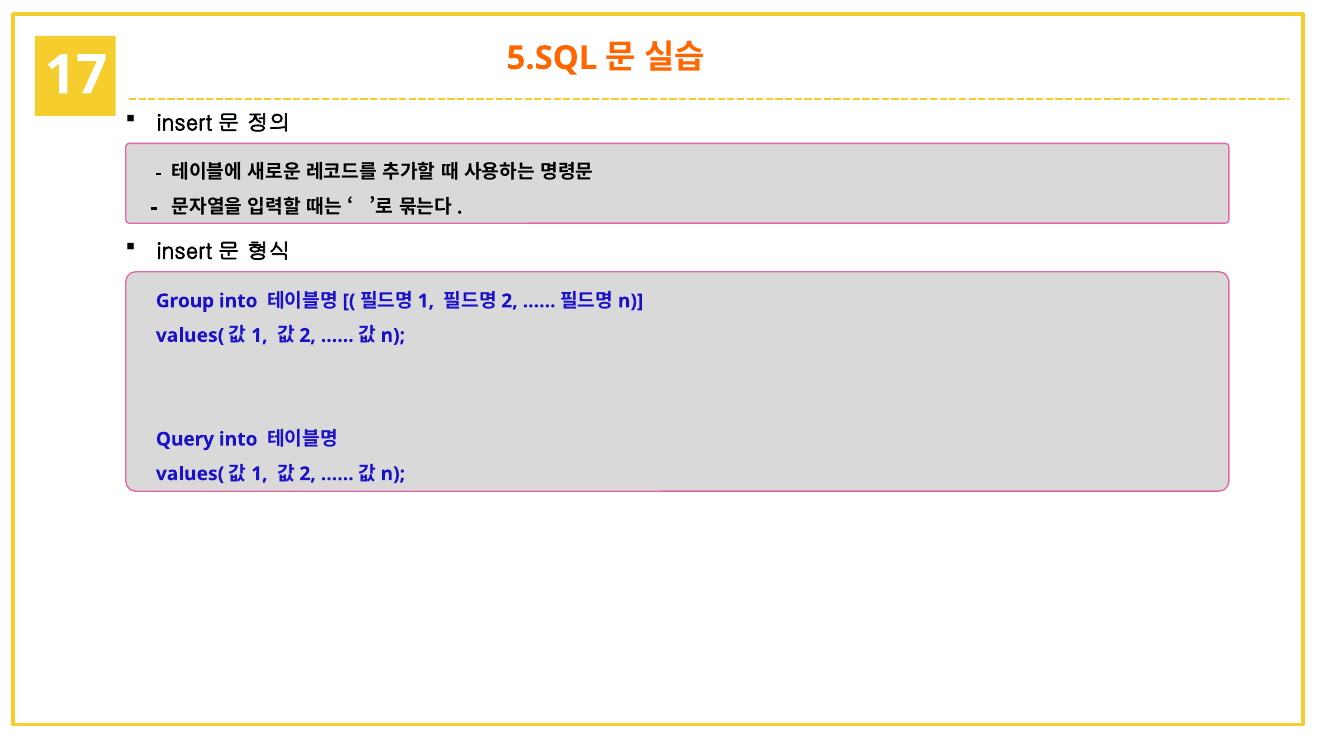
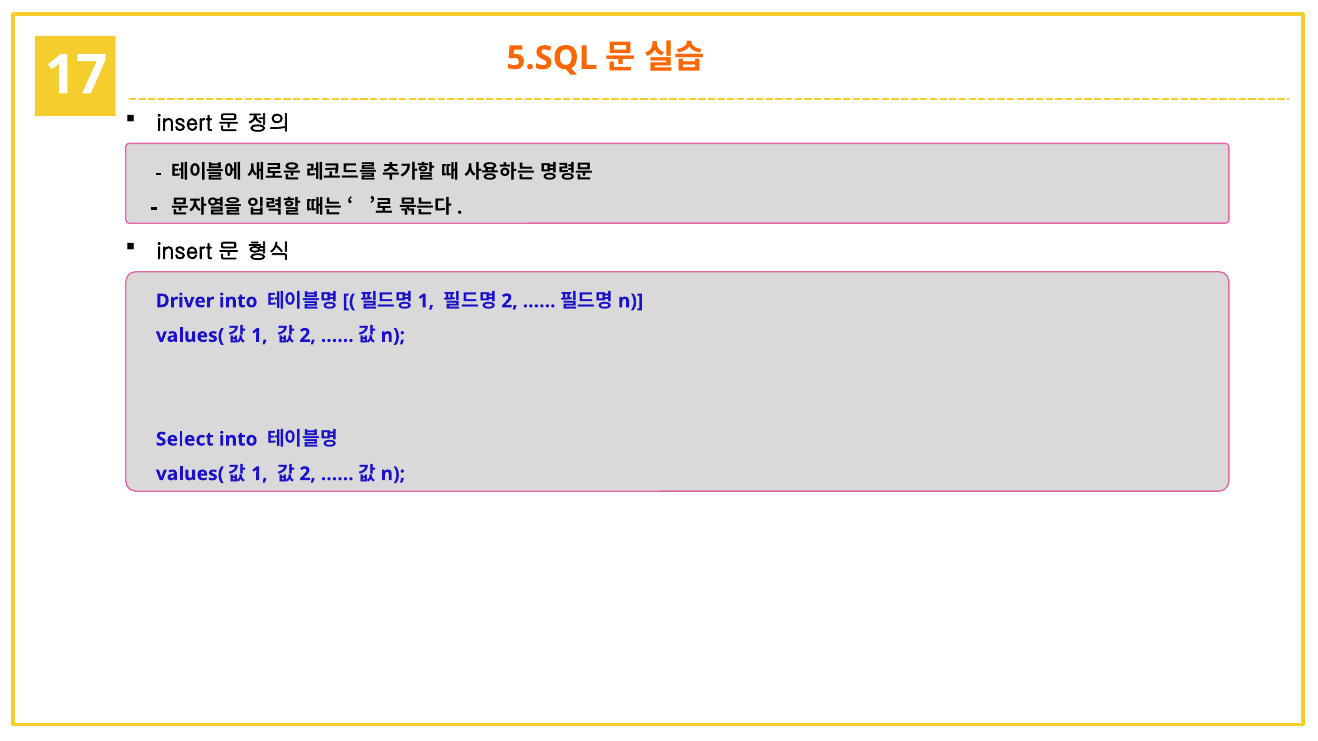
Group: Group -> Driver
Query: Query -> Select
